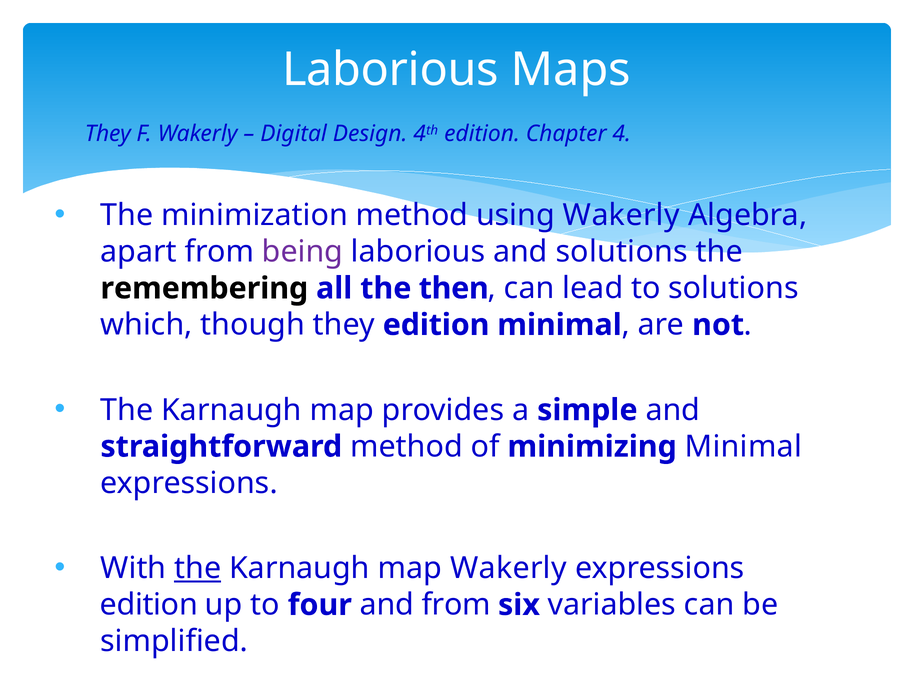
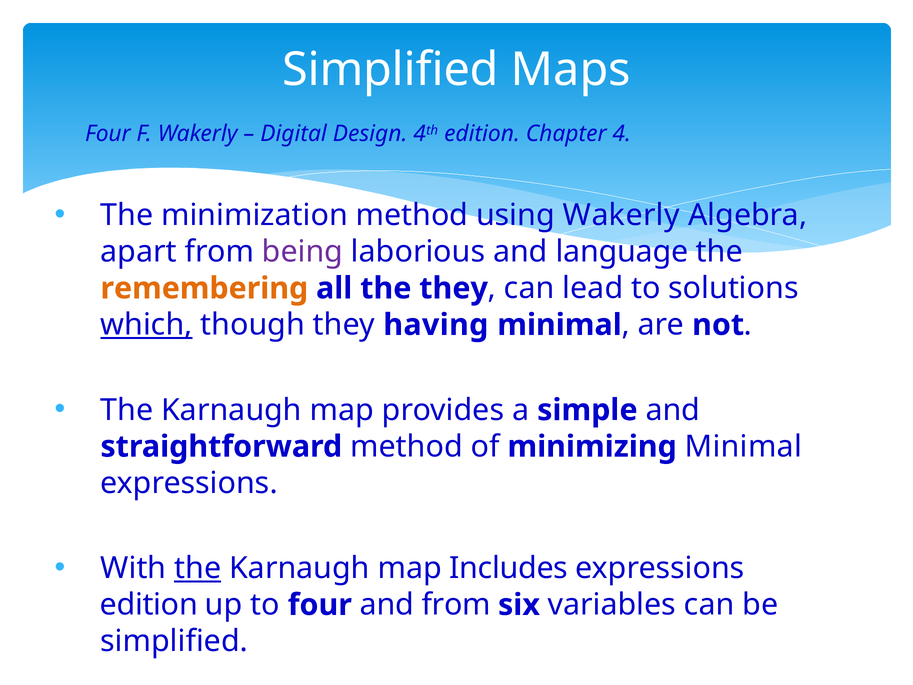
Laborious at (390, 70): Laborious -> Simplified
They at (108, 134): They -> Four
and solutions: solutions -> language
remembering colour: black -> orange
the then: then -> they
which underline: none -> present
they edition: edition -> having
map Wakerly: Wakerly -> Includes
